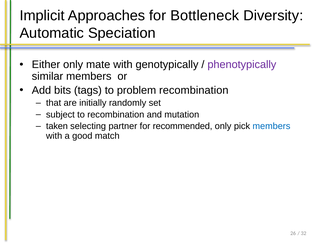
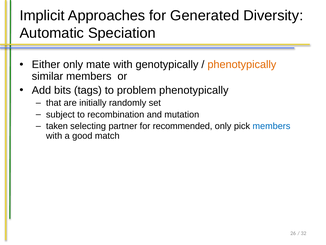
Bottleneck: Bottleneck -> Generated
phenotypically at (242, 64) colour: purple -> orange
problem recombination: recombination -> phenotypically
